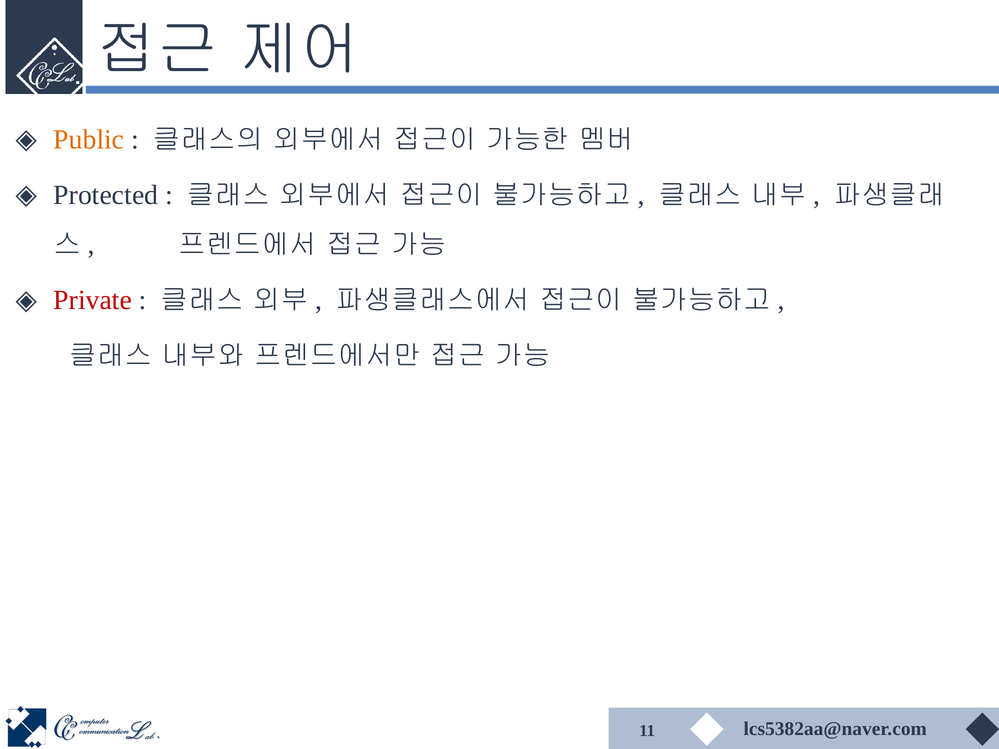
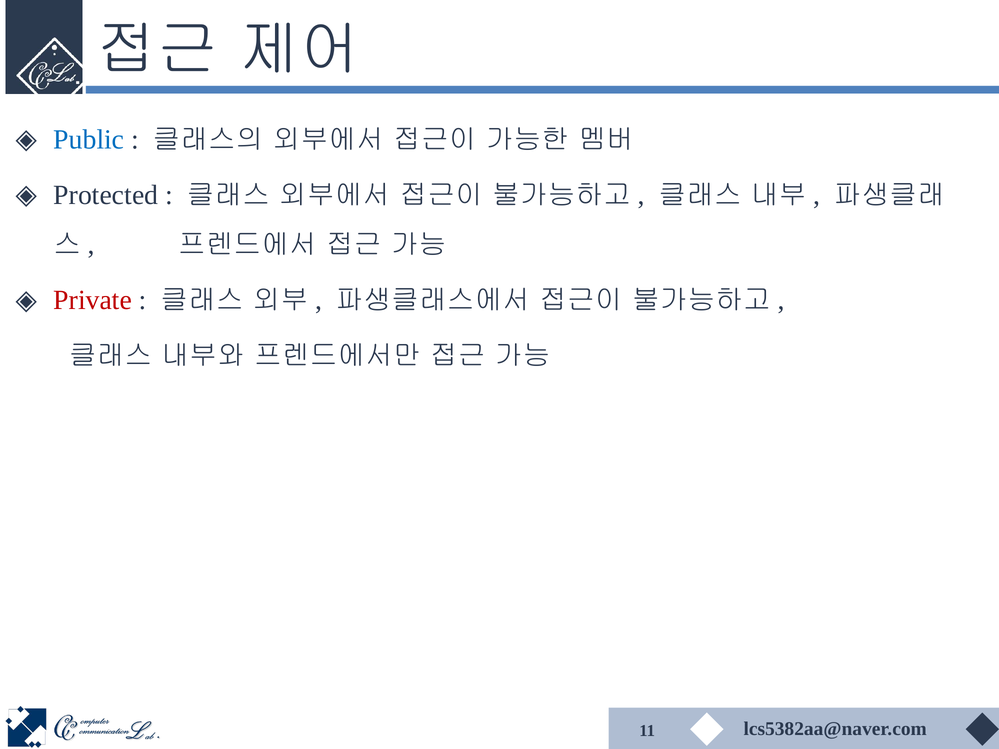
Public colour: orange -> blue
